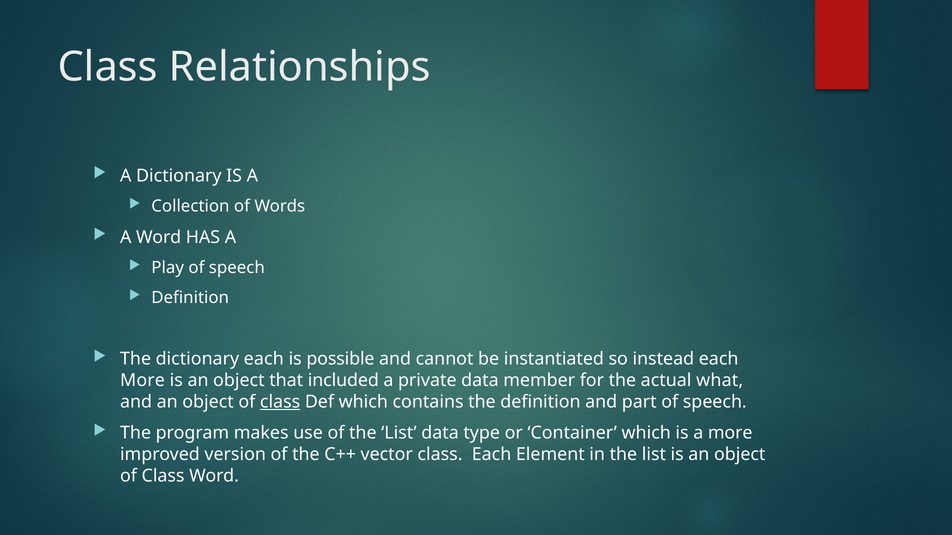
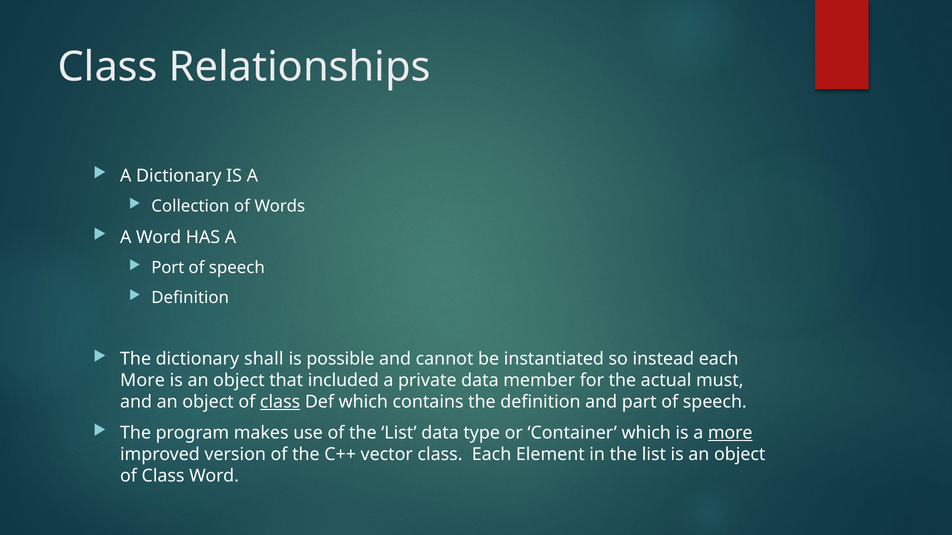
Play: Play -> Port
dictionary each: each -> shall
what: what -> must
more at (730, 433) underline: none -> present
